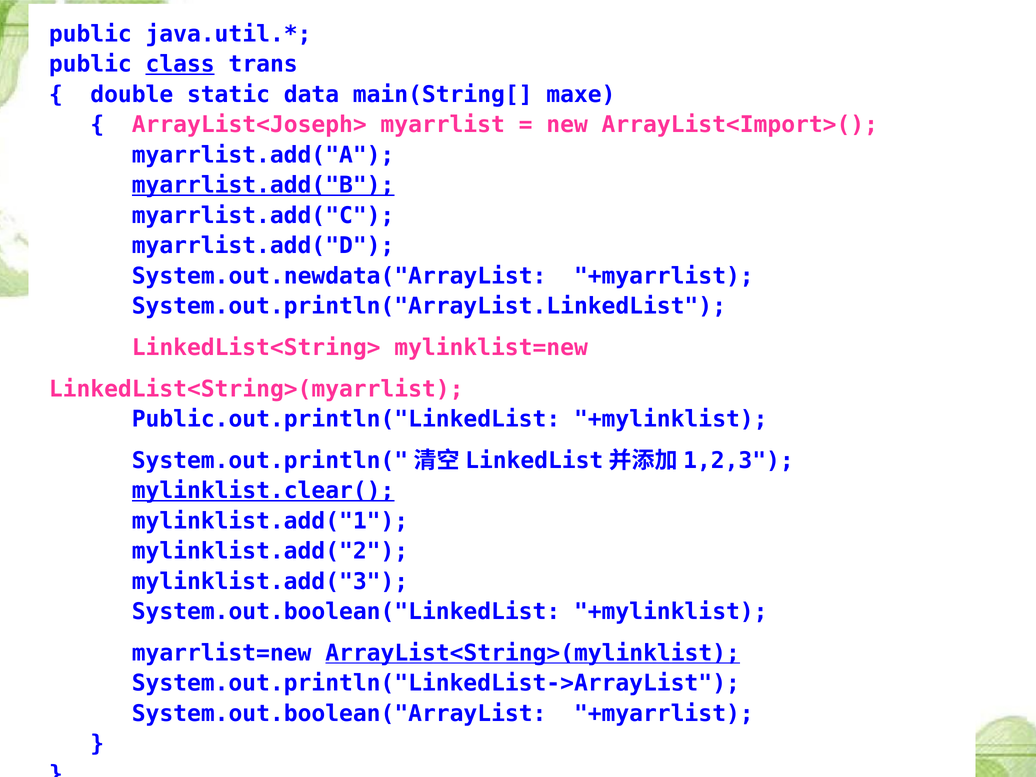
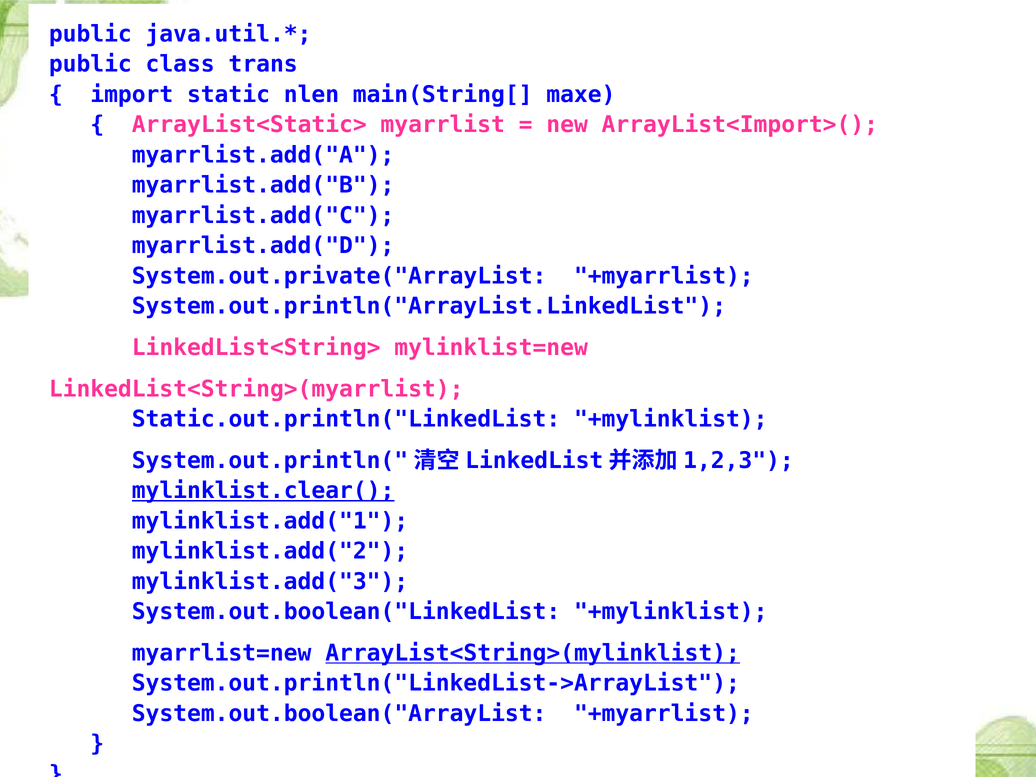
class underline: present -> none
double: double -> import
data: data -> nlen
ArrayList<Joseph>: ArrayList<Joseph> -> ArrayList<Static>
myarrlist.add("B underline: present -> none
System.out.newdata("ArrayList: System.out.newdata("ArrayList -> System.out.private("ArrayList
Public.out.println("LinkedList: Public.out.println("LinkedList -> Static.out.println("LinkedList
